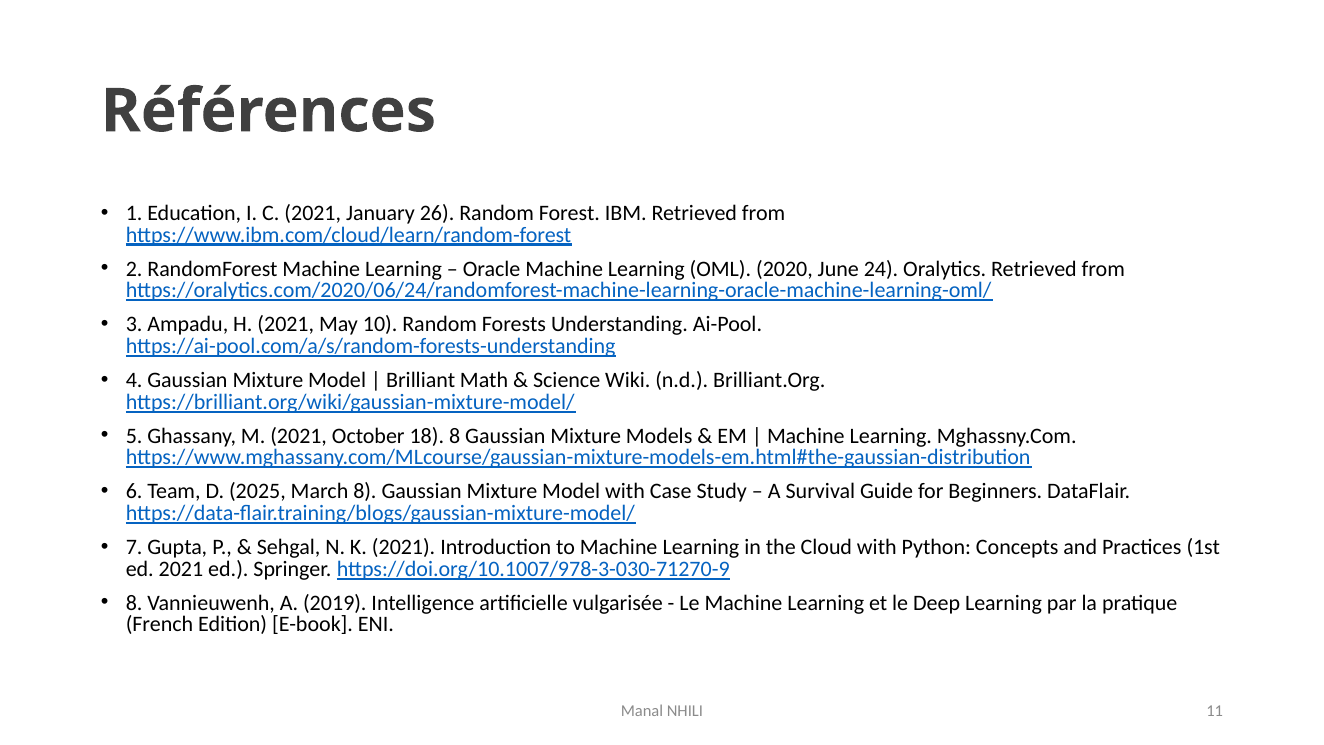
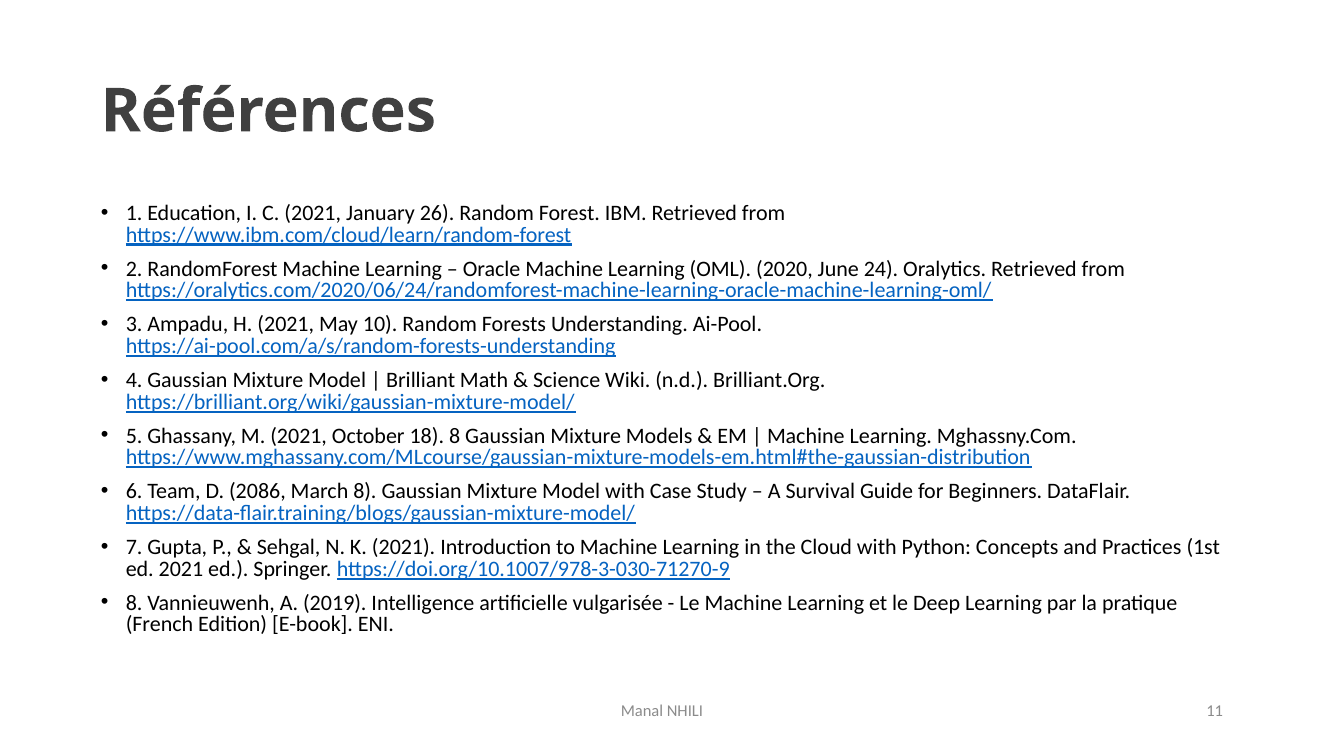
2025: 2025 -> 2086
